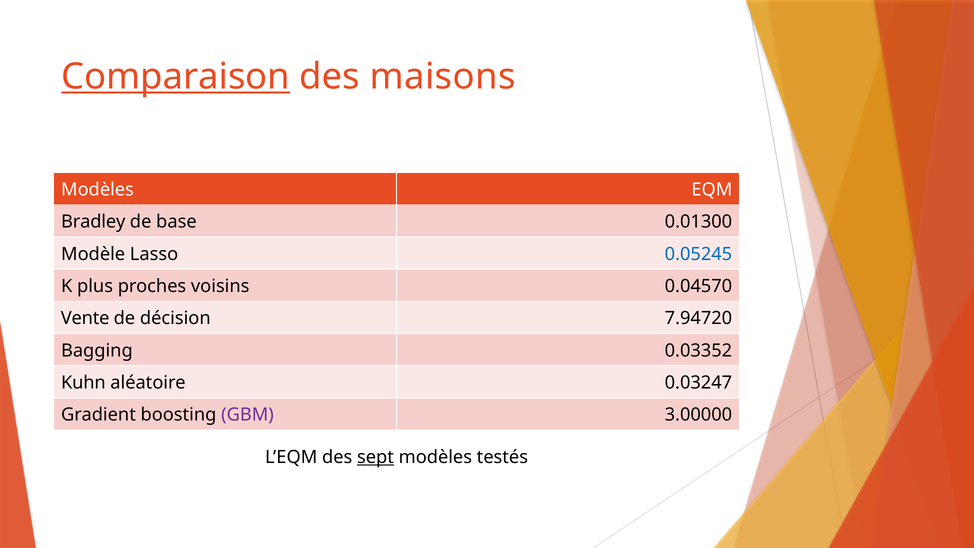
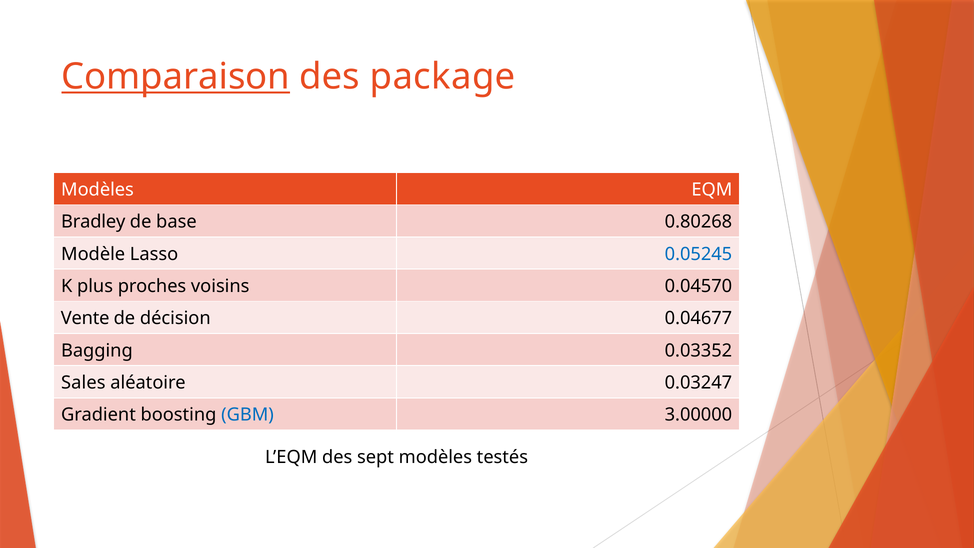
maisons: maisons -> package
0.01300: 0.01300 -> 0.80268
7.94720: 7.94720 -> 0.04677
Kuhn: Kuhn -> Sales
GBM colour: purple -> blue
sept underline: present -> none
